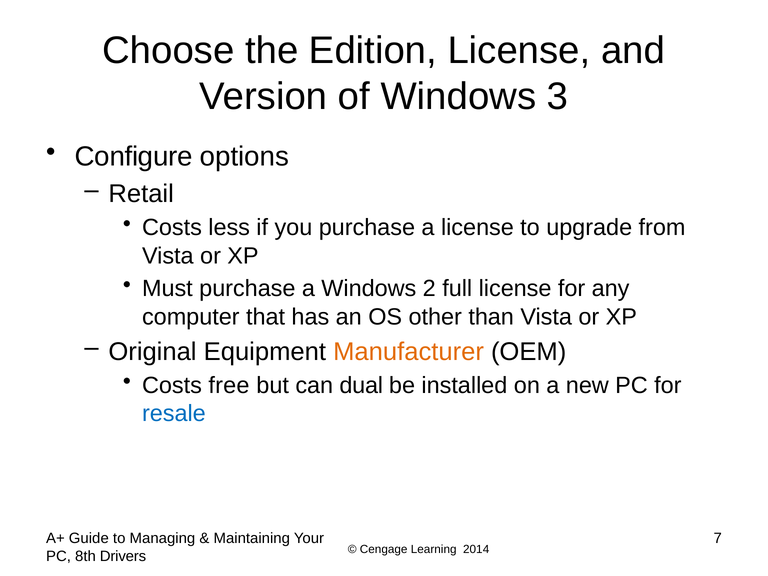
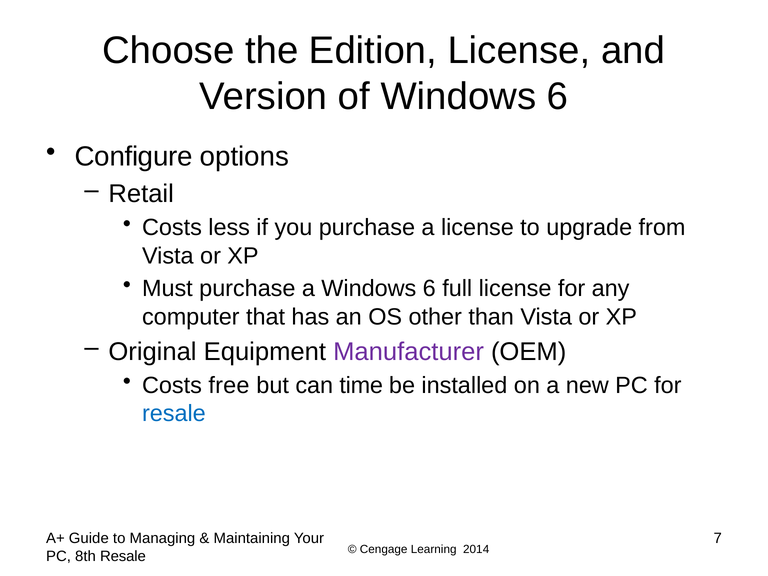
of Windows 3: 3 -> 6
a Windows 2: 2 -> 6
Manufacturer colour: orange -> purple
dual: dual -> time
8th Drivers: Drivers -> Resale
